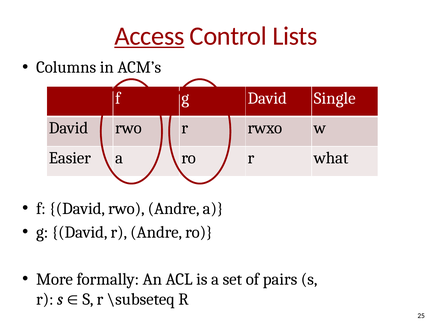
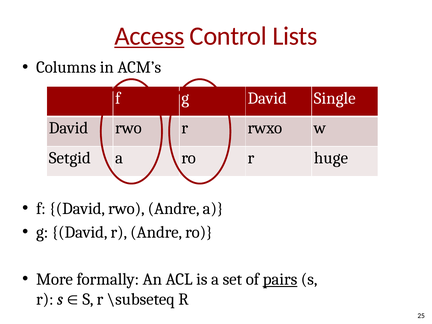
Easier: Easier -> Setgid
what: what -> huge
pairs underline: none -> present
